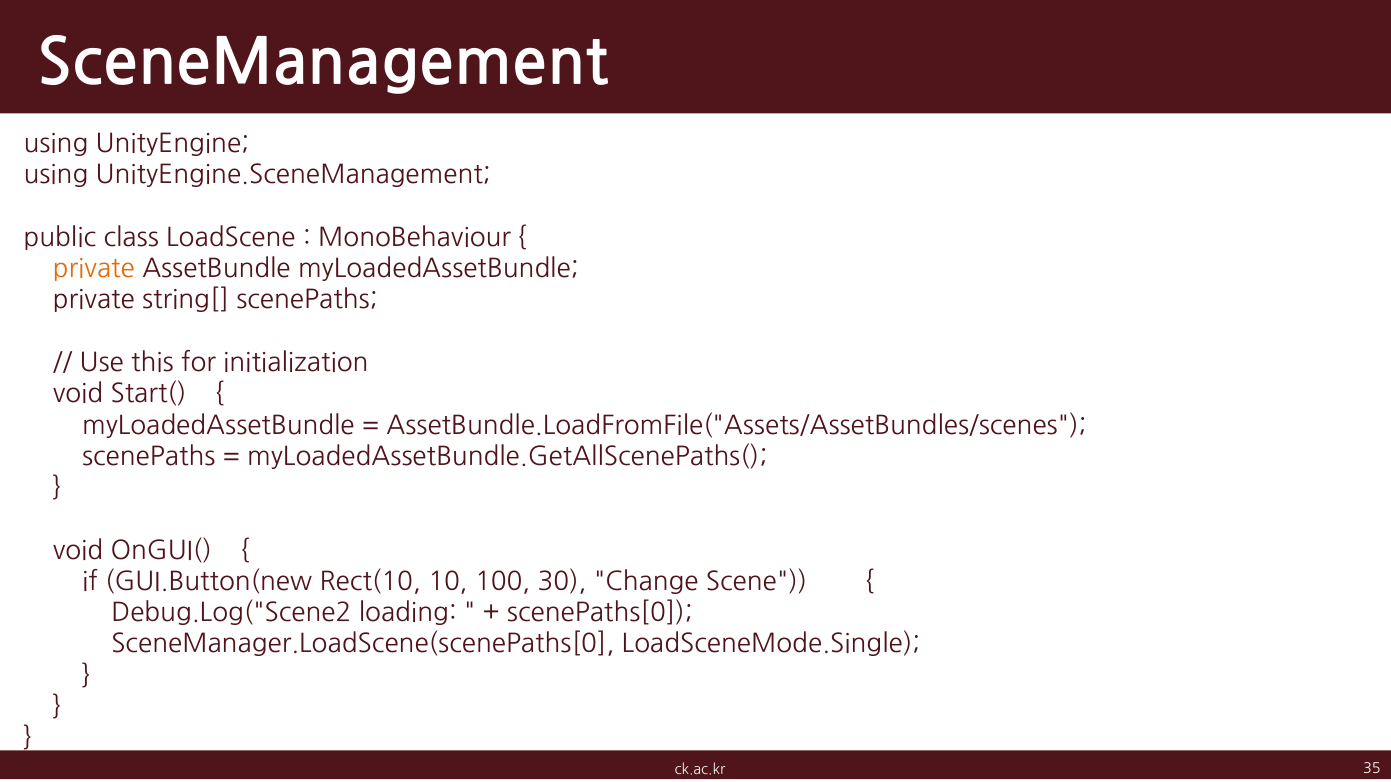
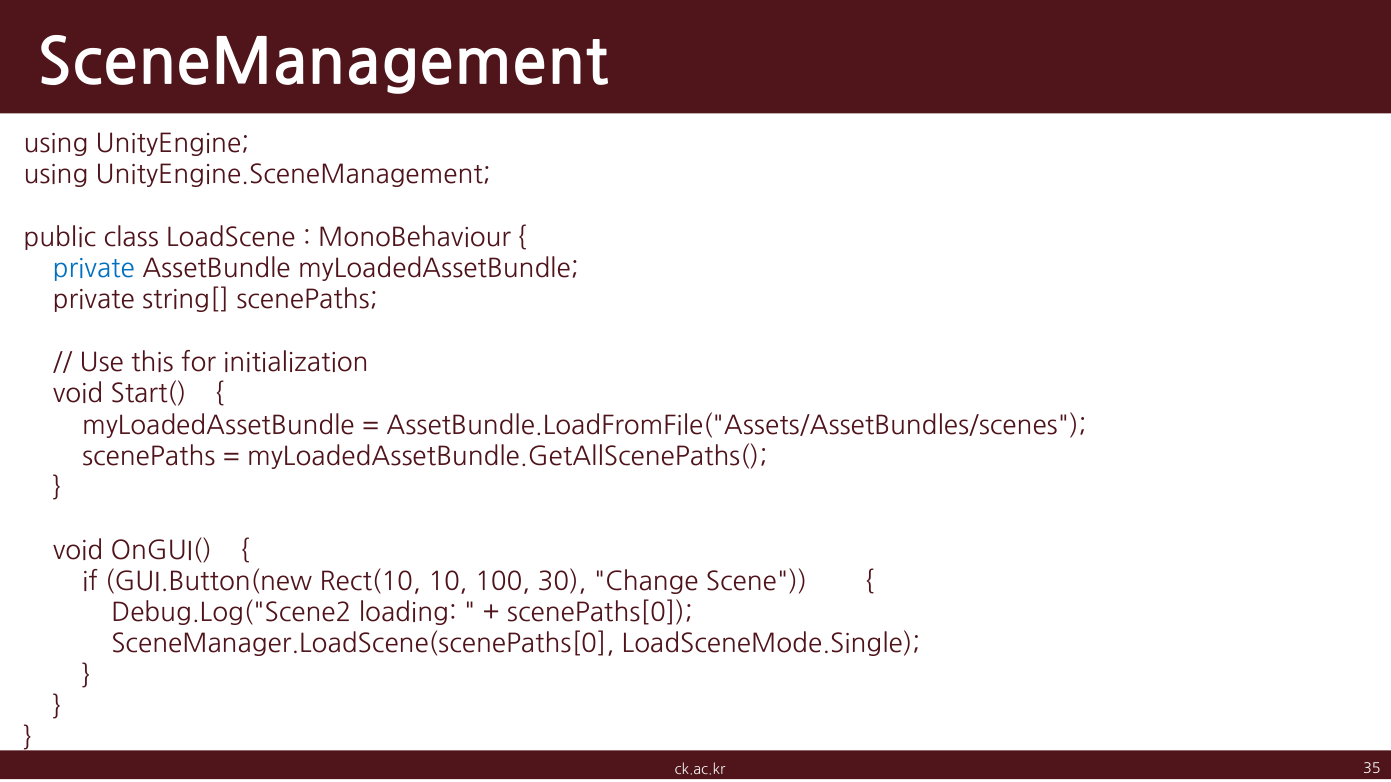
private at (94, 269) colour: orange -> blue
